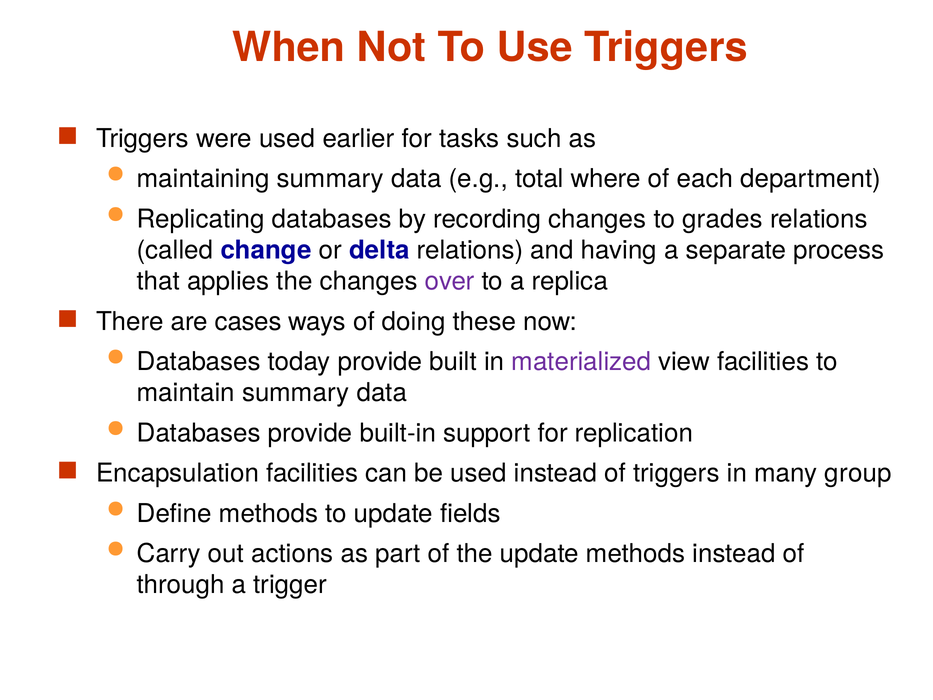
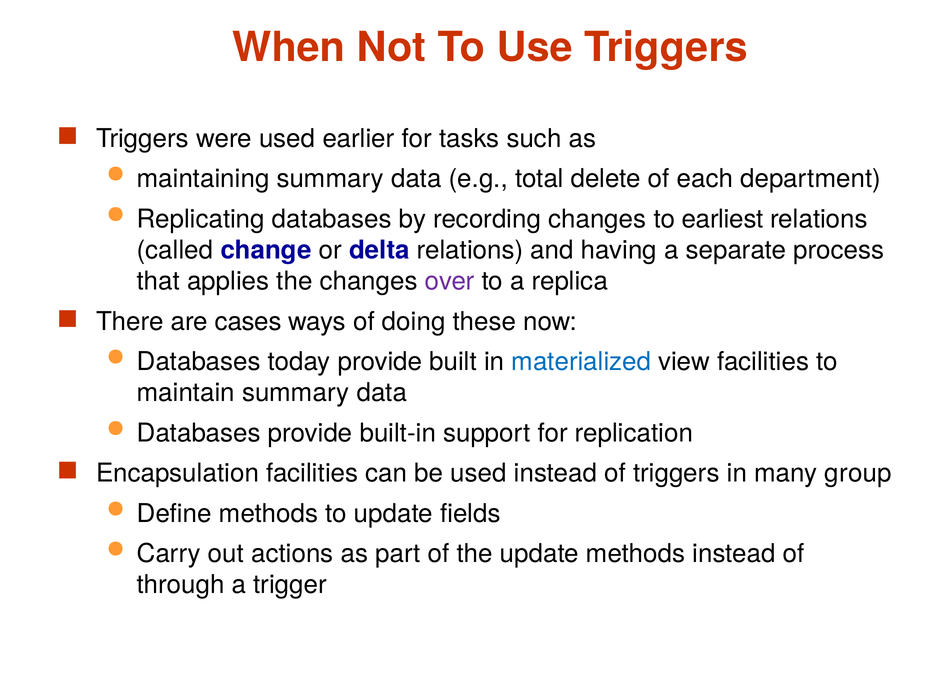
where: where -> delete
grades: grades -> earliest
materialized colour: purple -> blue
